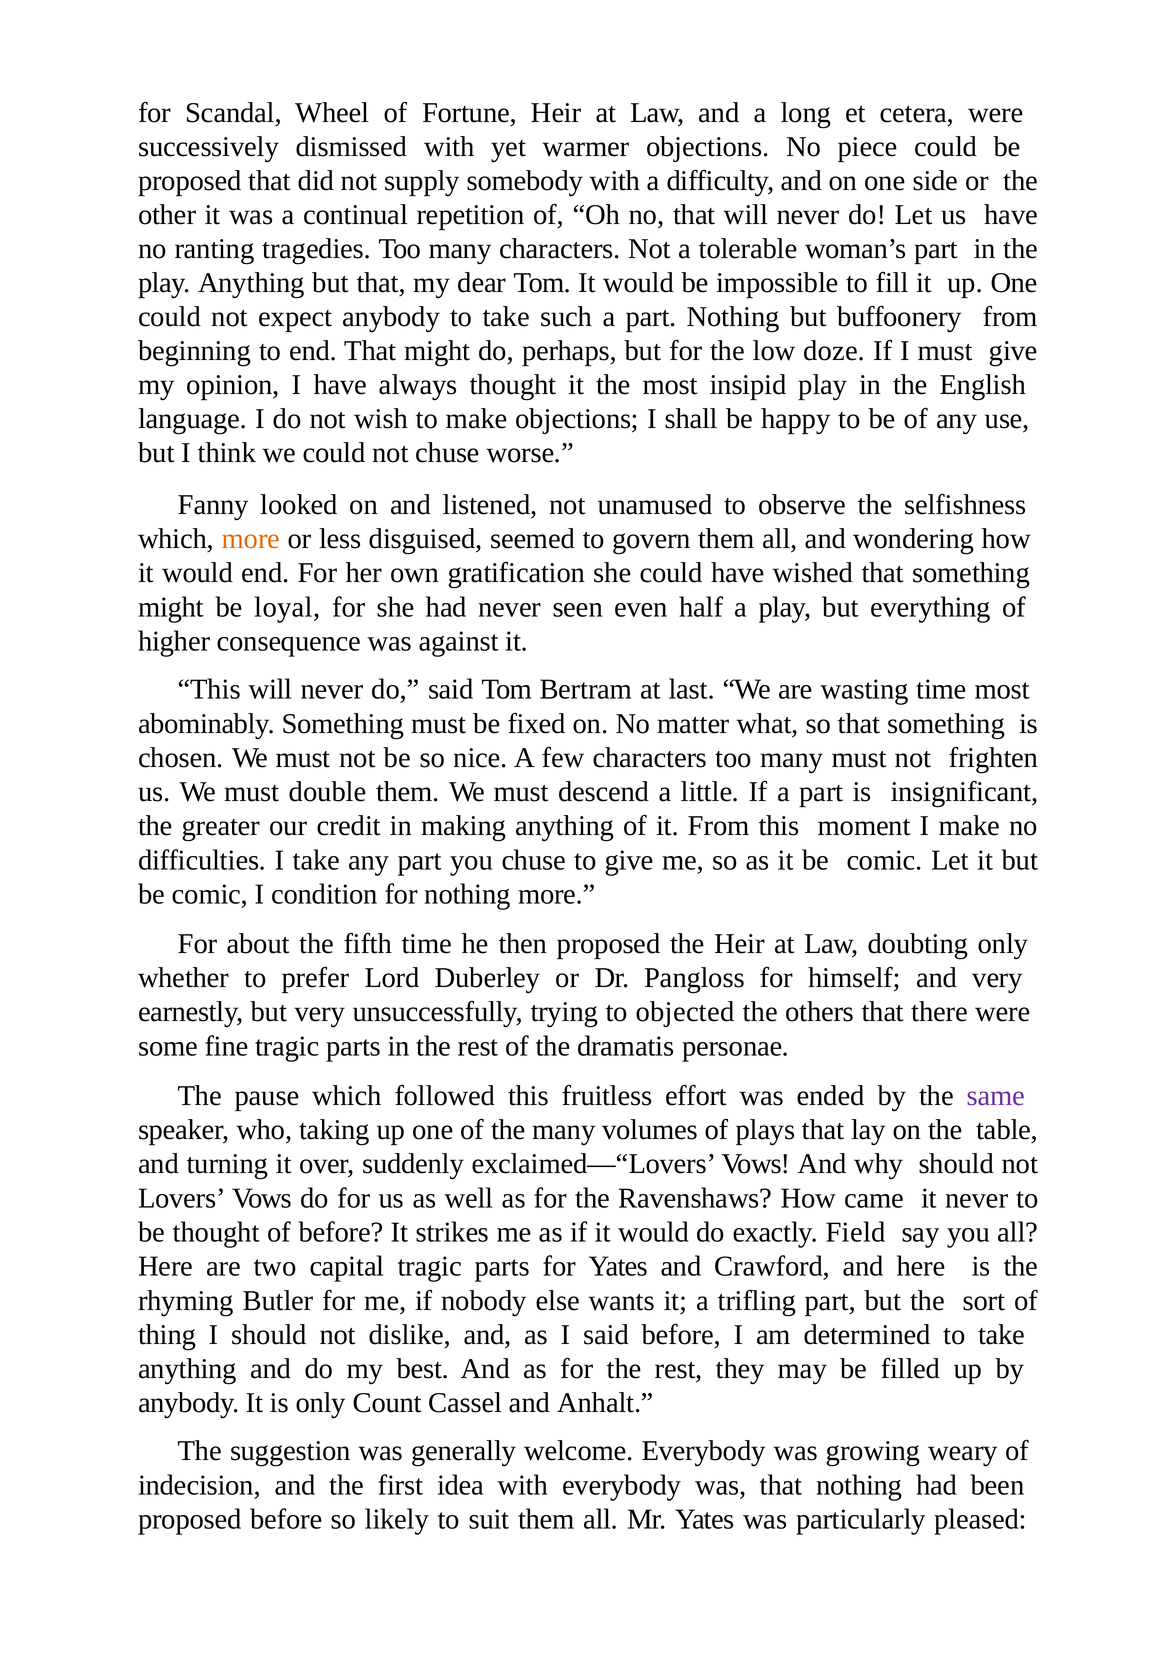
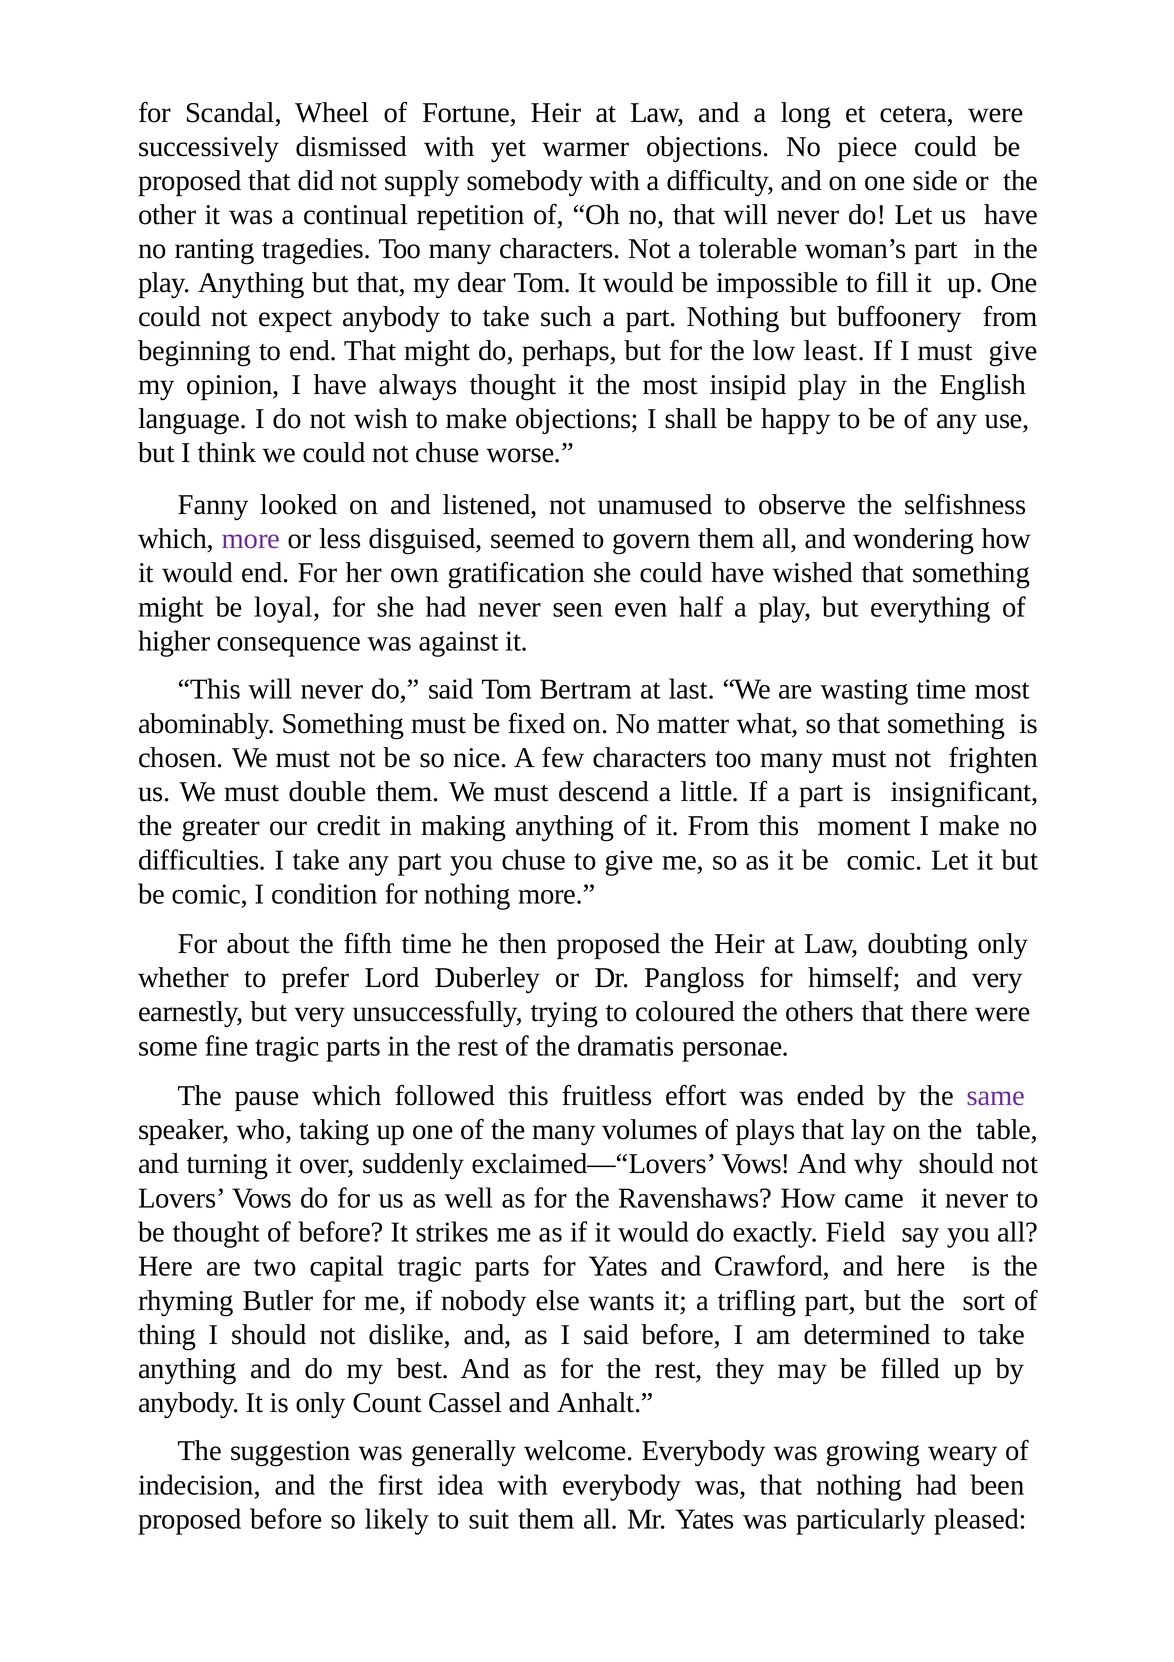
doze: doze -> least
more at (251, 539) colour: orange -> purple
objected: objected -> coloured
